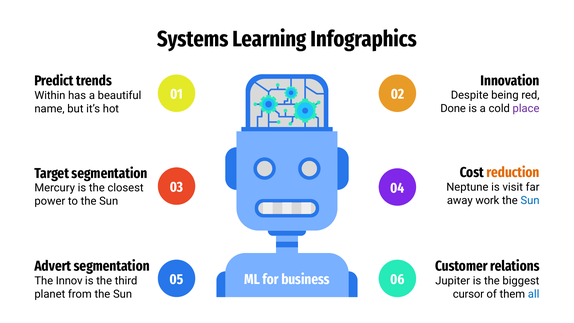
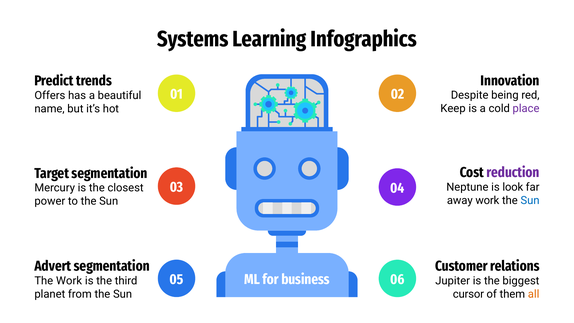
Within: Within -> Offers
Done: Done -> Keep
reduction colour: orange -> purple
visit: visit -> look
The Innov: Innov -> Work
all colour: blue -> orange
